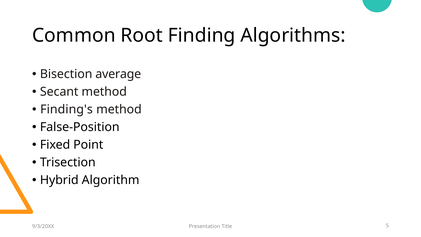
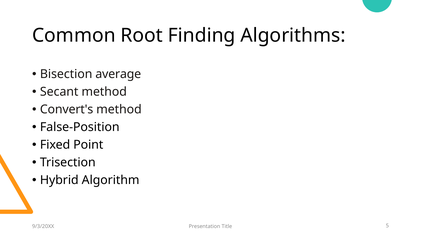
Finding's: Finding's -> Convert's
